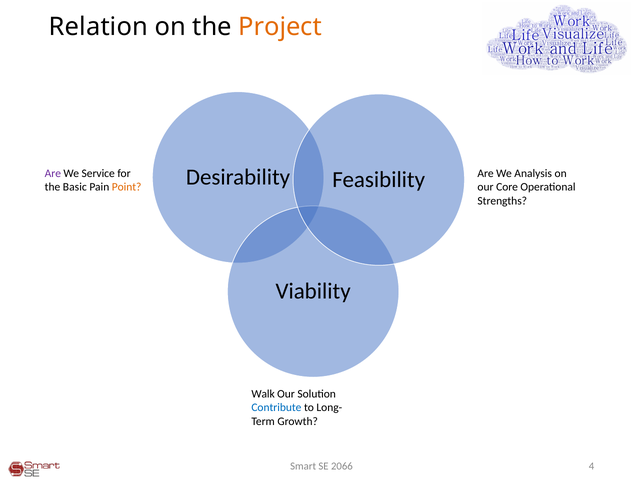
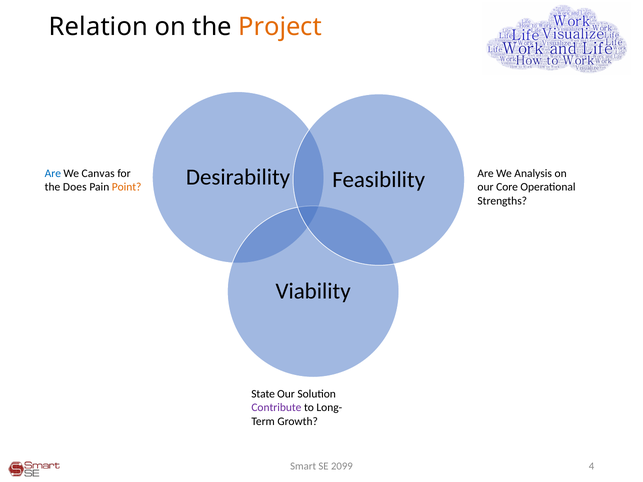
Are at (53, 173) colour: purple -> blue
Service: Service -> Canvas
Basic: Basic -> Does
Walk: Walk -> State
Contribute colour: blue -> purple
2066: 2066 -> 2099
